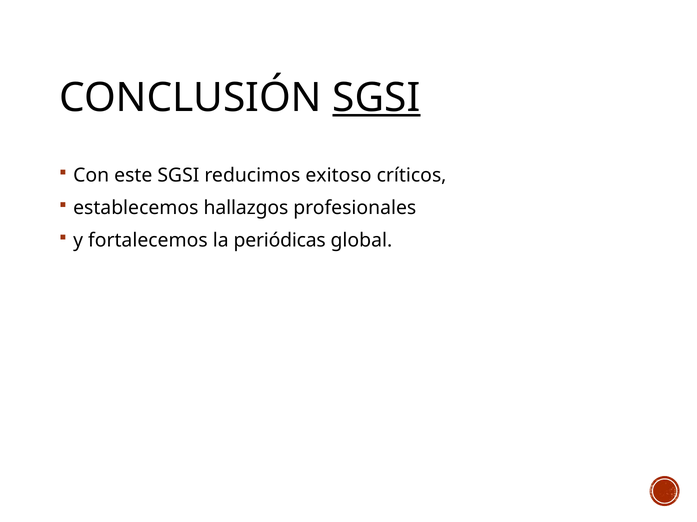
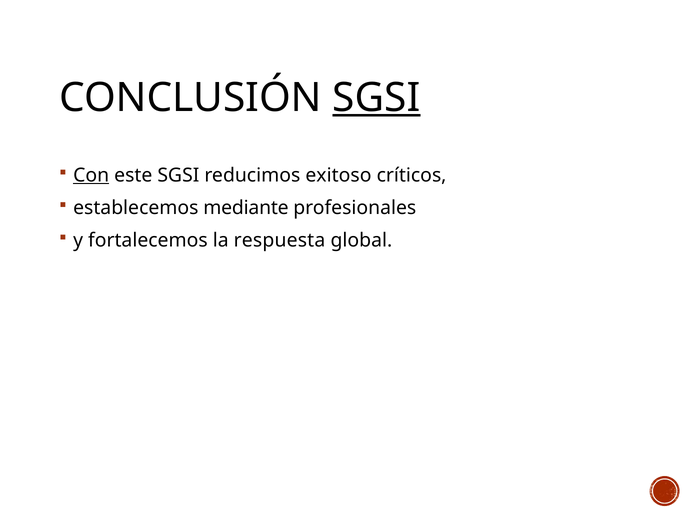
Con underline: none -> present
hallazgos: hallazgos -> mediante
periódicas: periódicas -> respuesta
